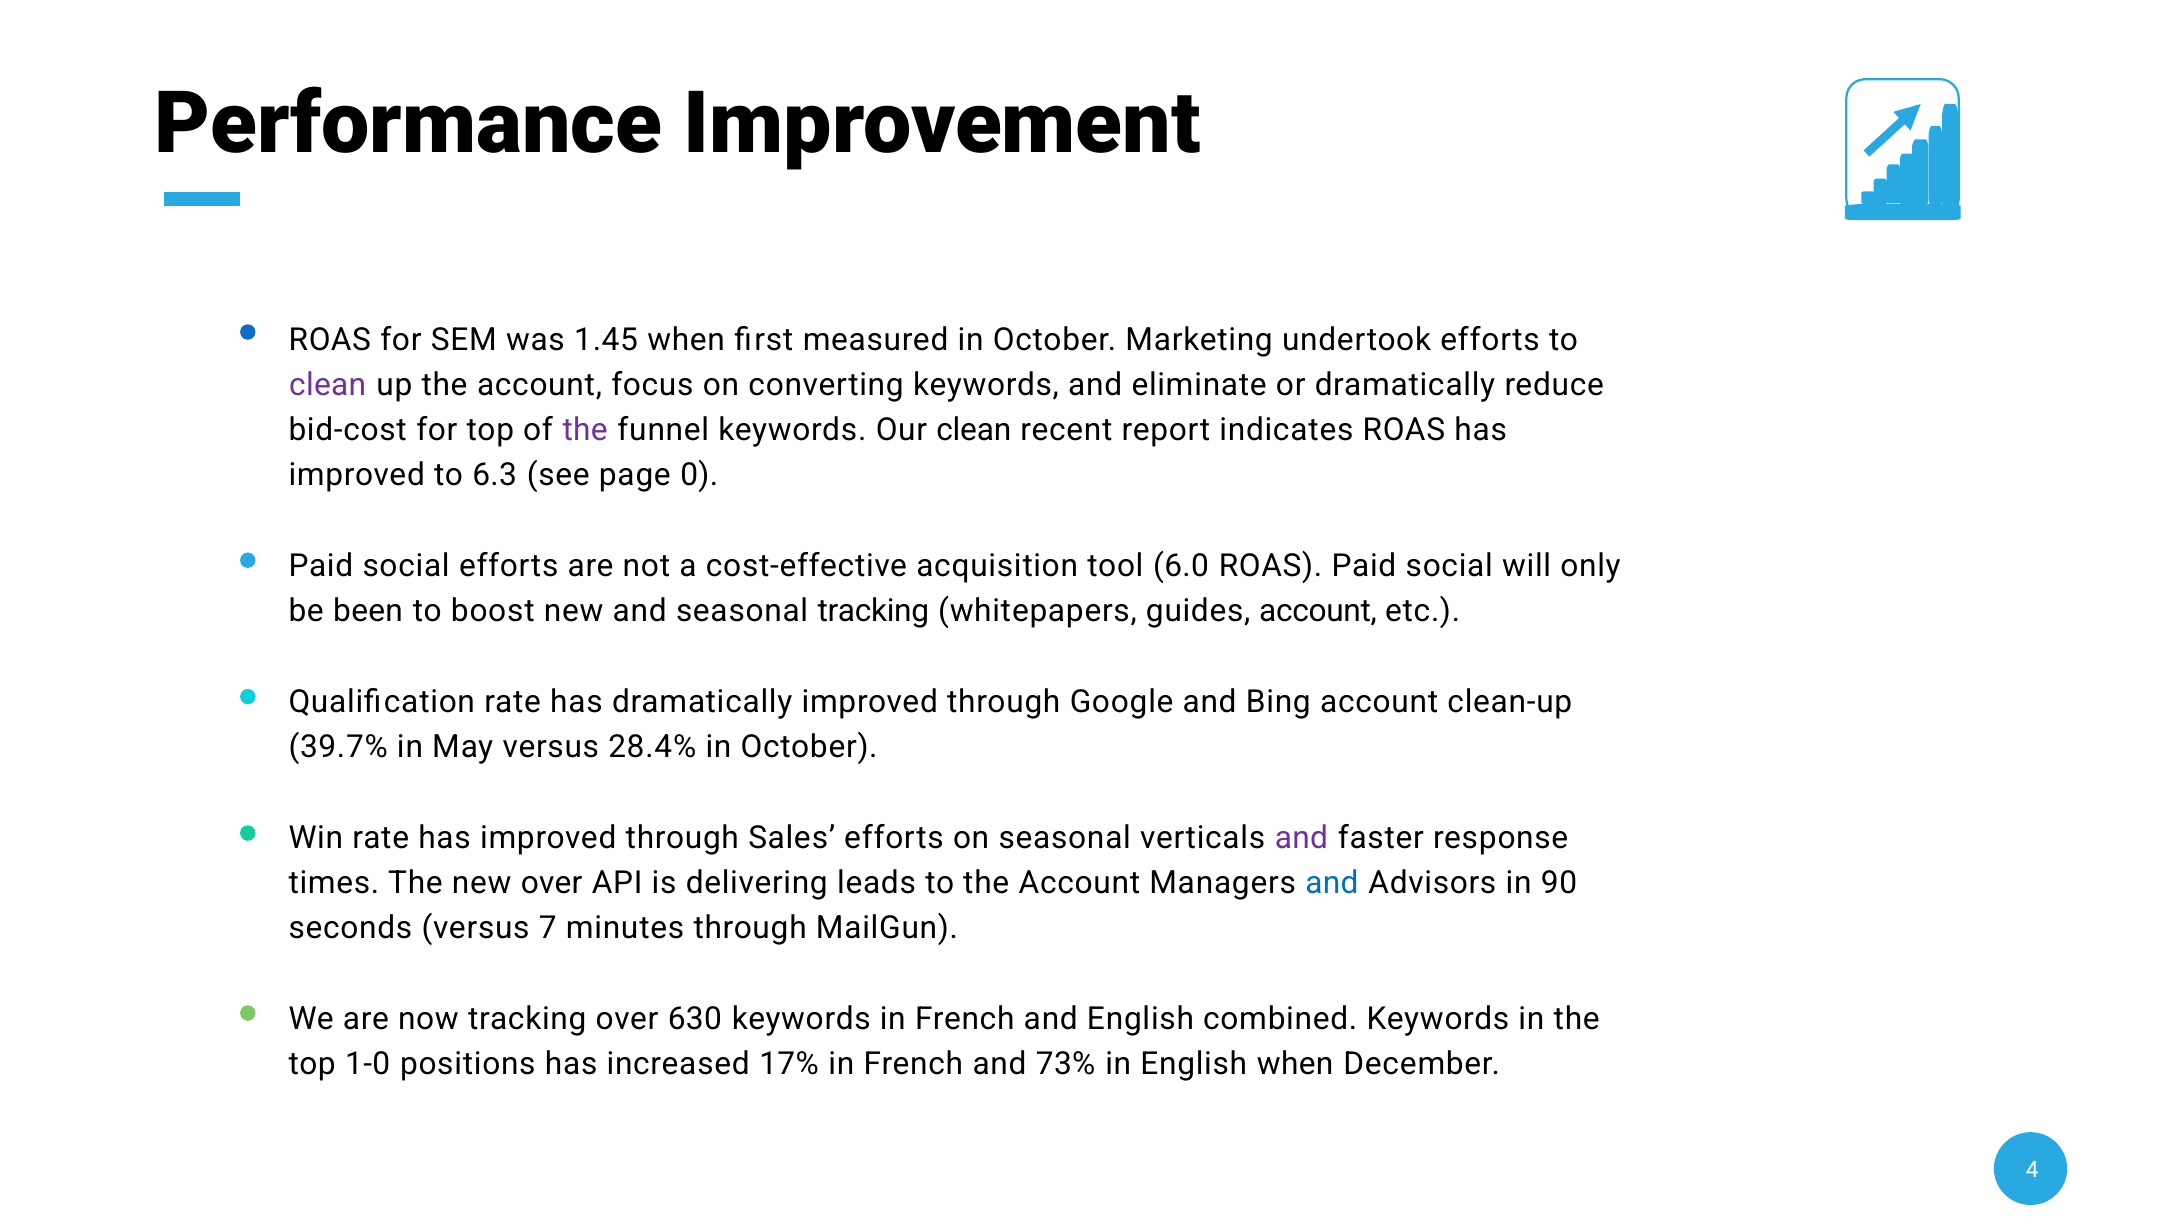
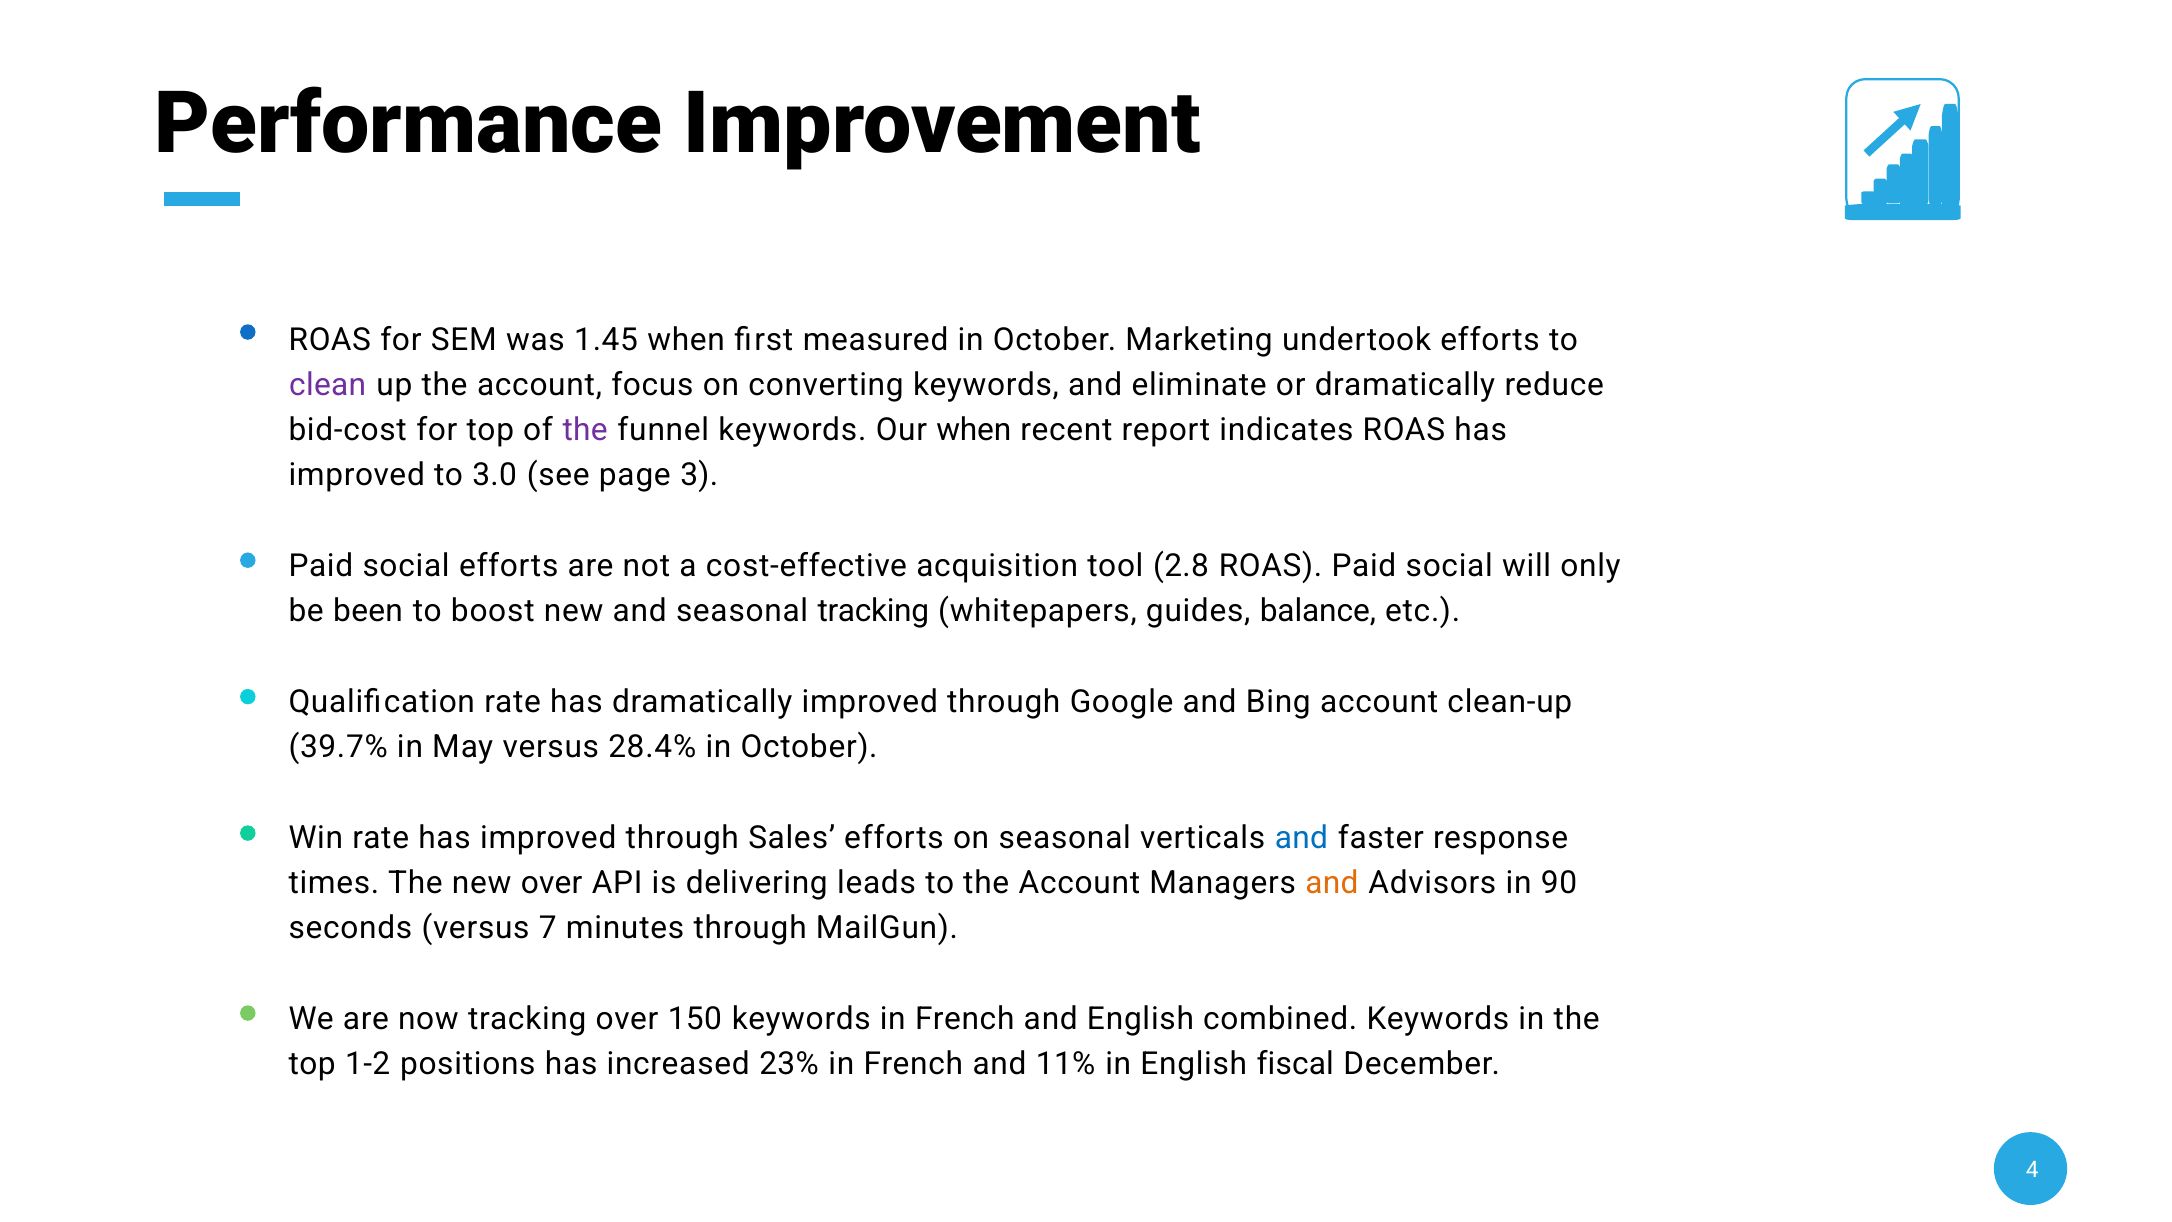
Our clean: clean -> when
6.3: 6.3 -> 3.0
0: 0 -> 3
6.0: 6.0 -> 2.8
guides account: account -> balance
and at (1301, 838) colour: purple -> blue
and at (1332, 883) colour: blue -> orange
630: 630 -> 150
1-0: 1-0 -> 1-2
17%: 17% -> 23%
73%: 73% -> 11%
English when: when -> fiscal
